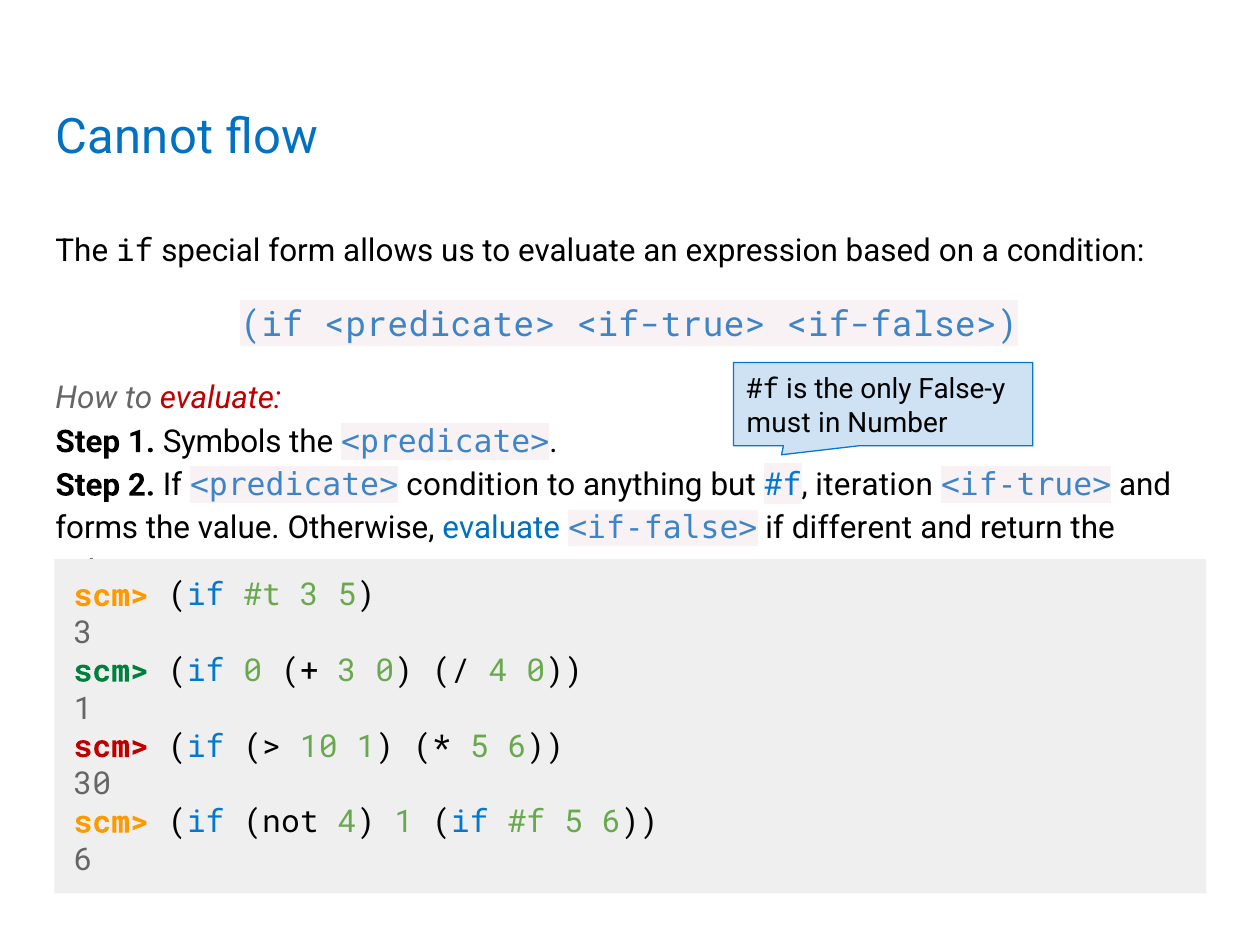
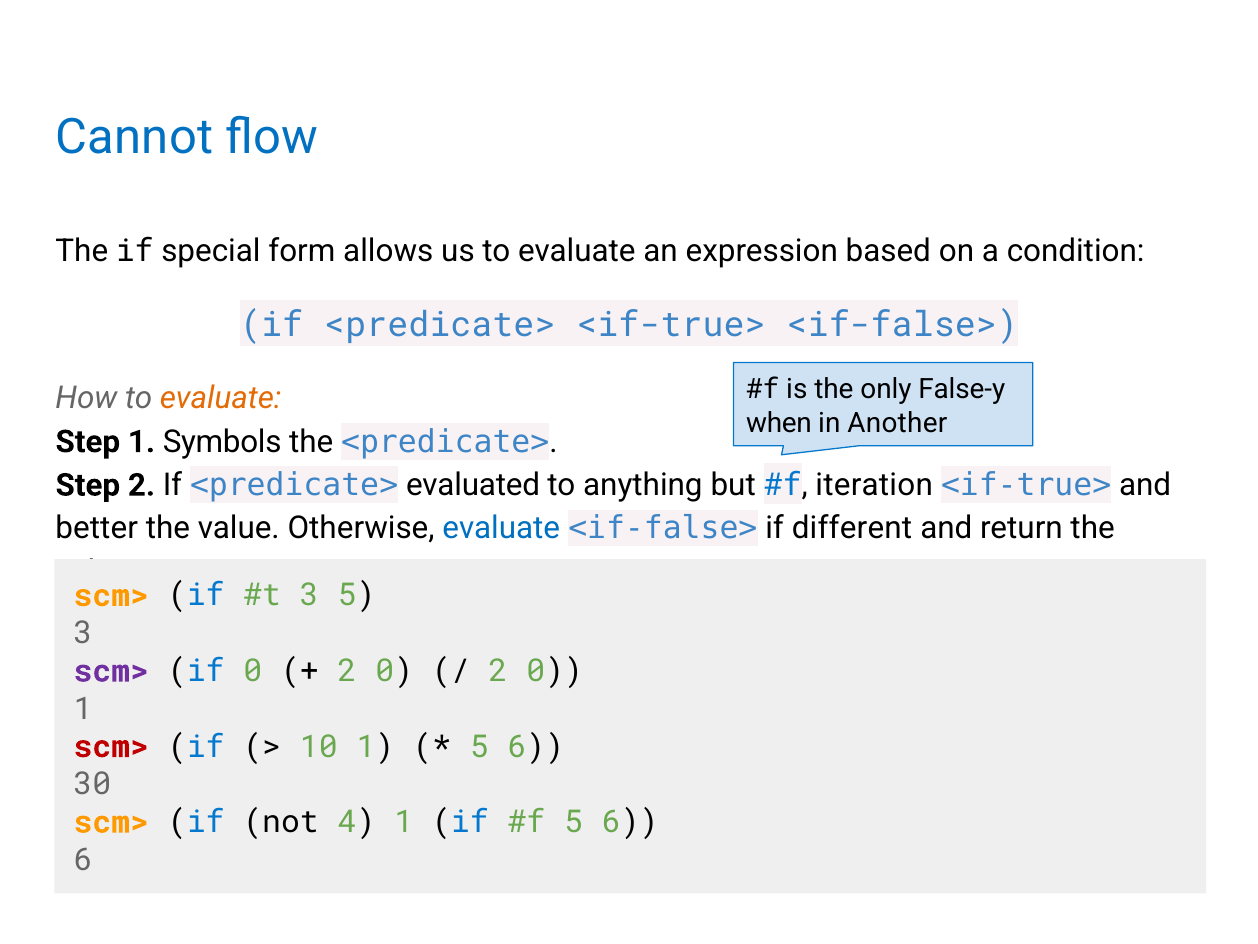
evaluate at (221, 398) colour: red -> orange
must: must -> when
Number: Number -> Another
<predicate> condition: condition -> evaluated
forms: forms -> better
scm> at (111, 671) colour: green -> purple
3 at (347, 671): 3 -> 2
4 at (498, 671): 4 -> 2
